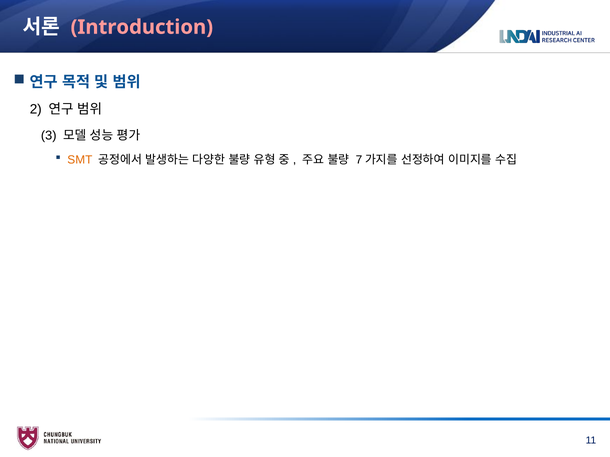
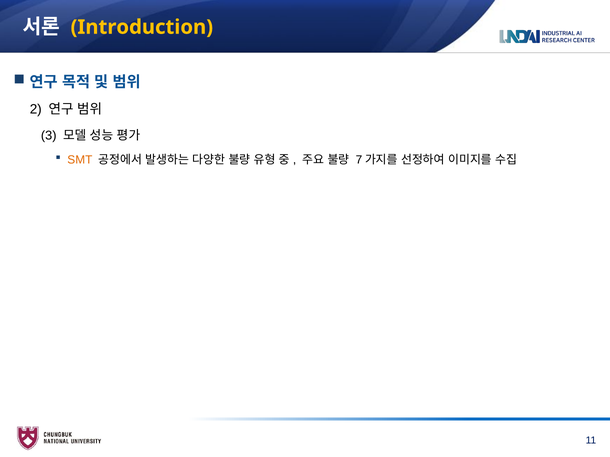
Introduction colour: pink -> yellow
